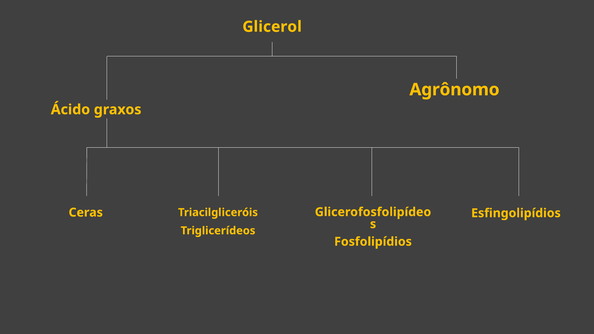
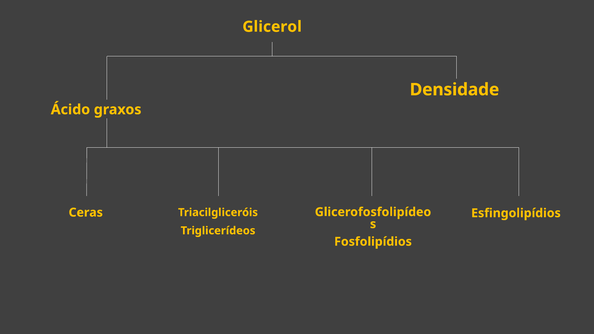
Agrônomo: Agrônomo -> Densidade
